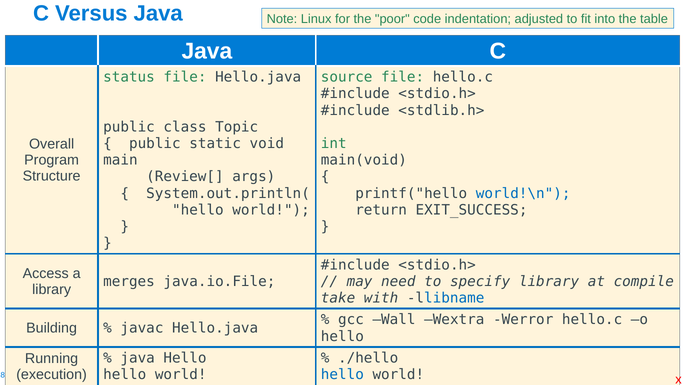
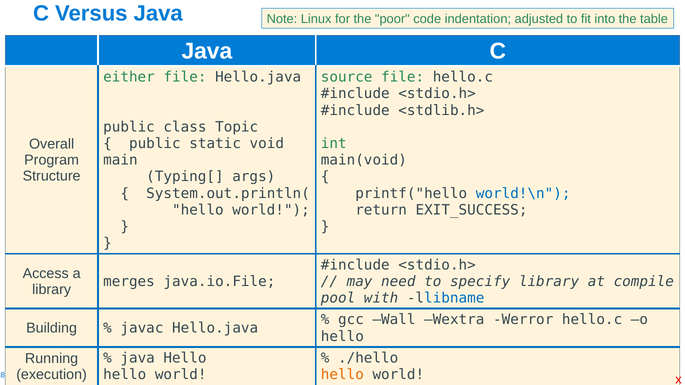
status: status -> either
Review[: Review[ -> Typing[
take: take -> pool
hello at (342, 375) colour: blue -> orange
